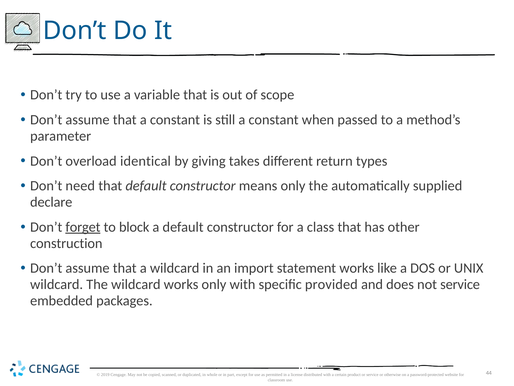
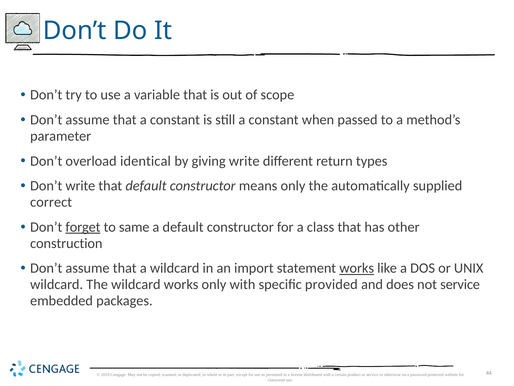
giving takes: takes -> write
Don’t need: need -> write
declare: declare -> correct
block: block -> same
works at (357, 268) underline: none -> present
